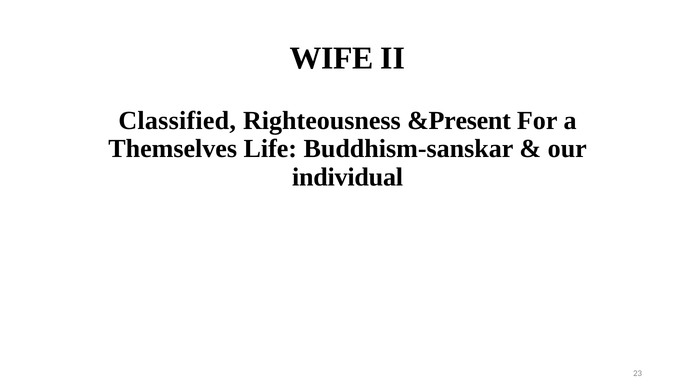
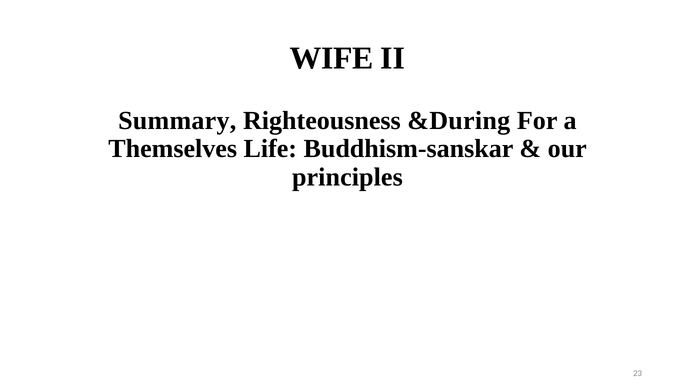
Classified: Classified -> Summary
&Present: &Present -> &During
individual: individual -> principles
